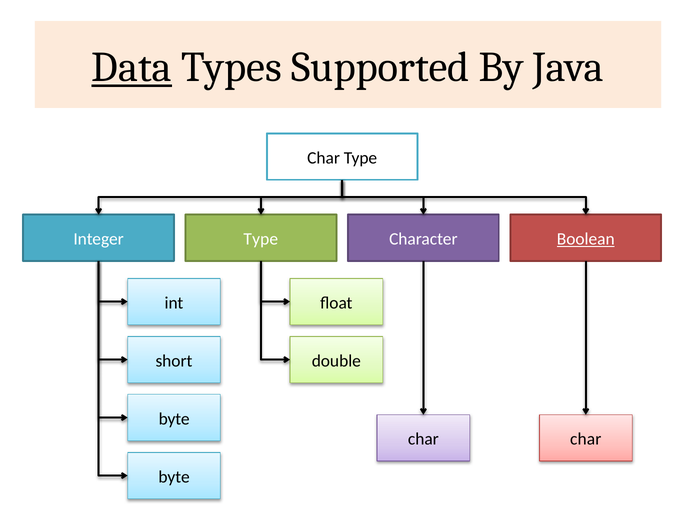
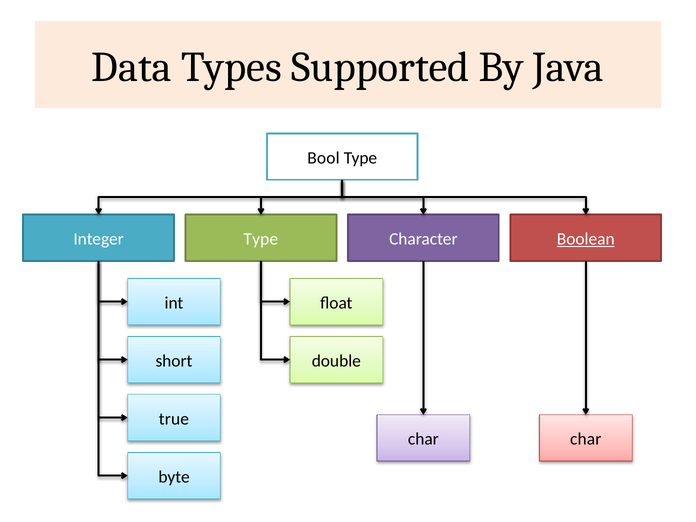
Data underline: present -> none
Char at (324, 158): Char -> Bool
byte at (174, 419): byte -> true
